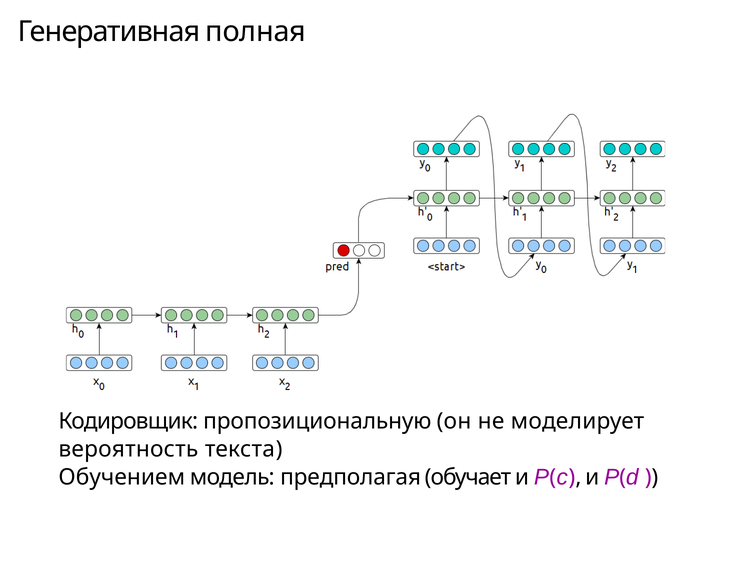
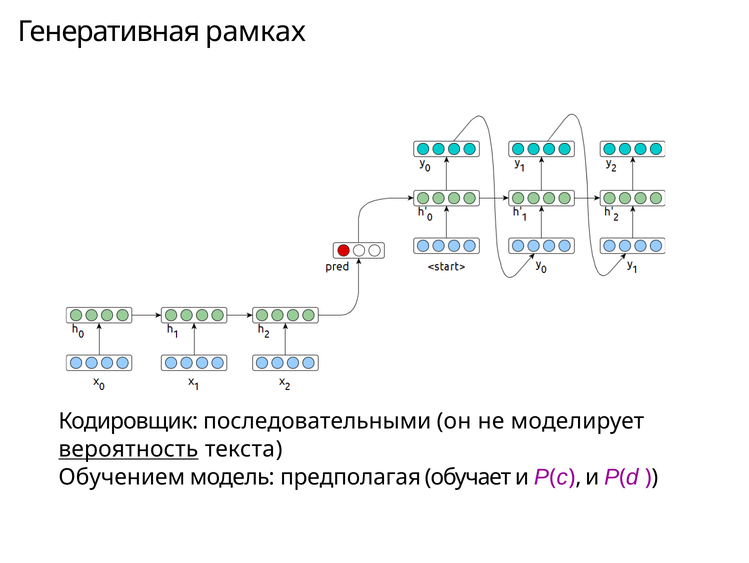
полная: полная -> рамках
пропозициональную: пропозициональную -> последовательными
вероятность underline: none -> present
